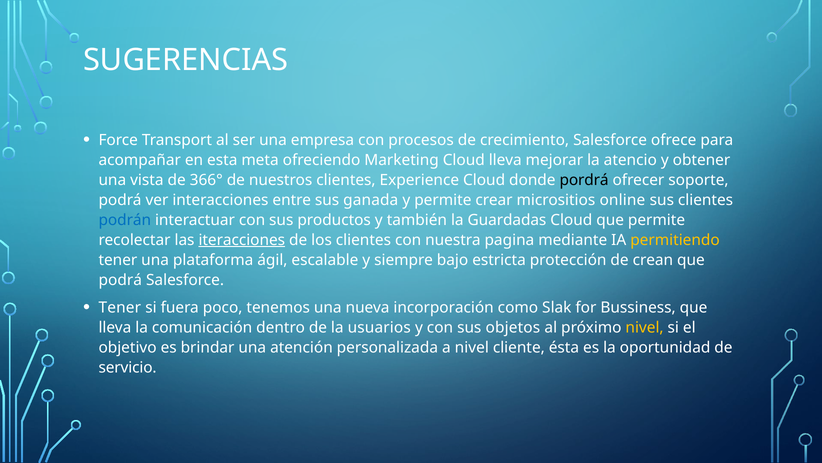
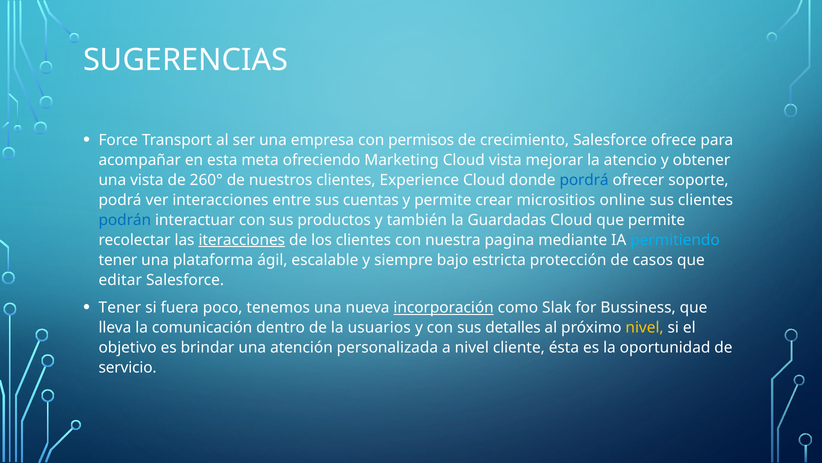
procesos: procesos -> permisos
Cloud lleva: lleva -> vista
366°: 366° -> 260°
pordrá colour: black -> blue
ganada: ganada -> cuentas
permitiendo colour: yellow -> light blue
crean: crean -> casos
podrá at (120, 280): podrá -> editar
incorporación underline: none -> present
objetos: objetos -> detalles
